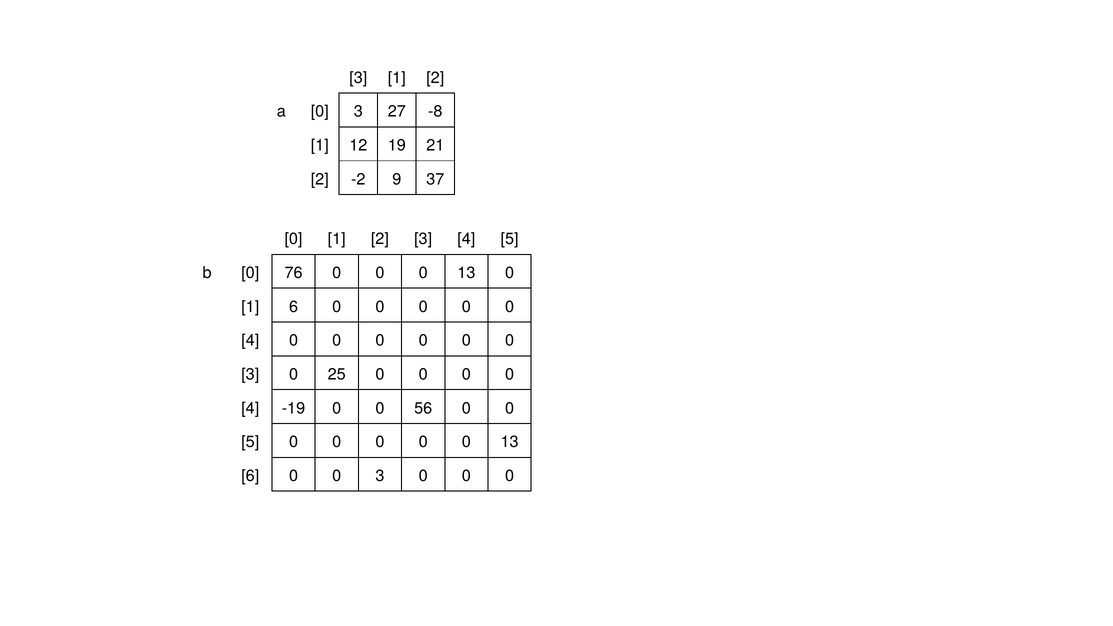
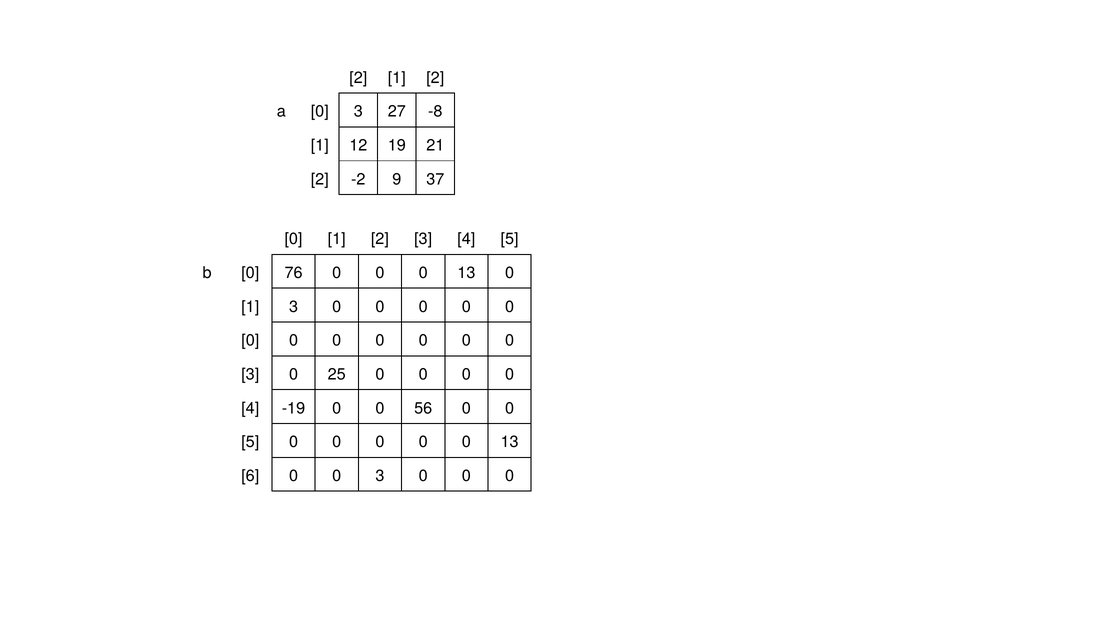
3 at (358, 78): 3 -> 2
1 6: 6 -> 3
4 at (250, 341): 4 -> 0
